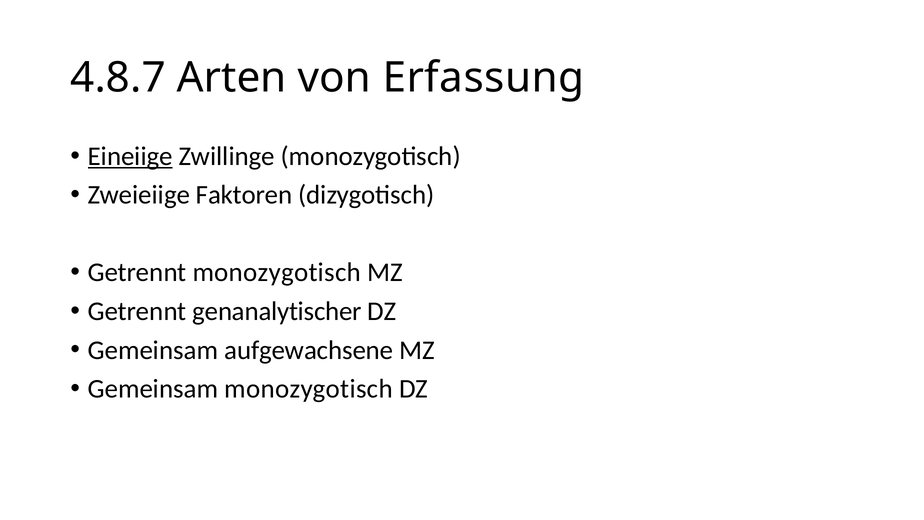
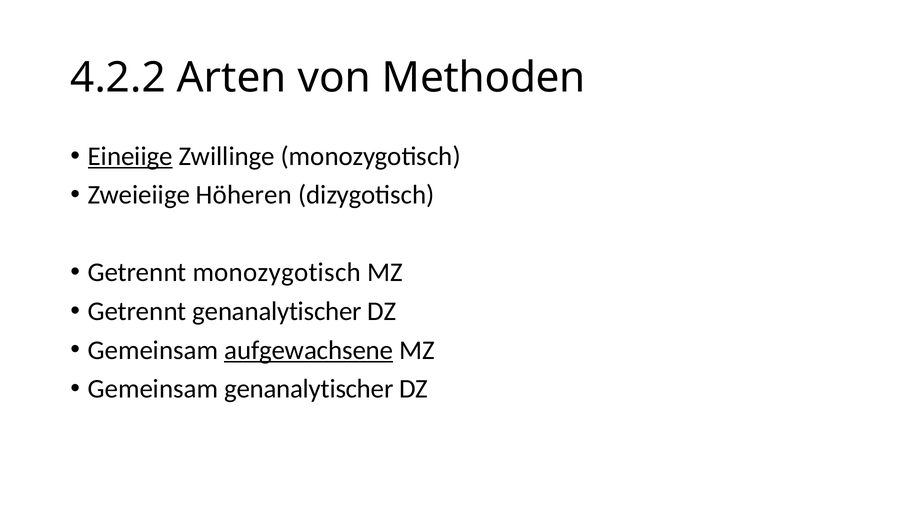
4.8.7: 4.8.7 -> 4.2.2
Erfassung: Erfassung -> Methoden
Faktoren: Faktoren -> Höheren
aufgewachsene underline: none -> present
Gemeinsam monozygotisch: monozygotisch -> genanalytischer
